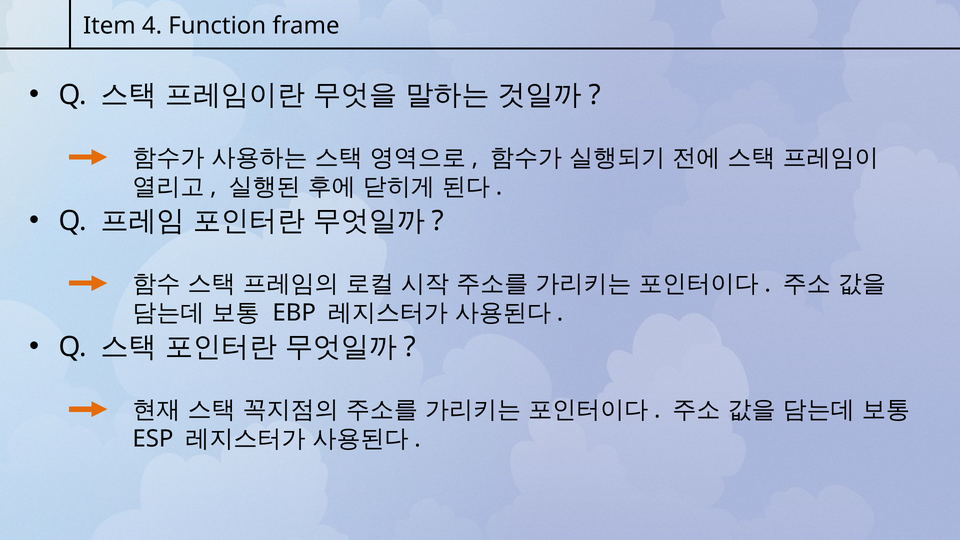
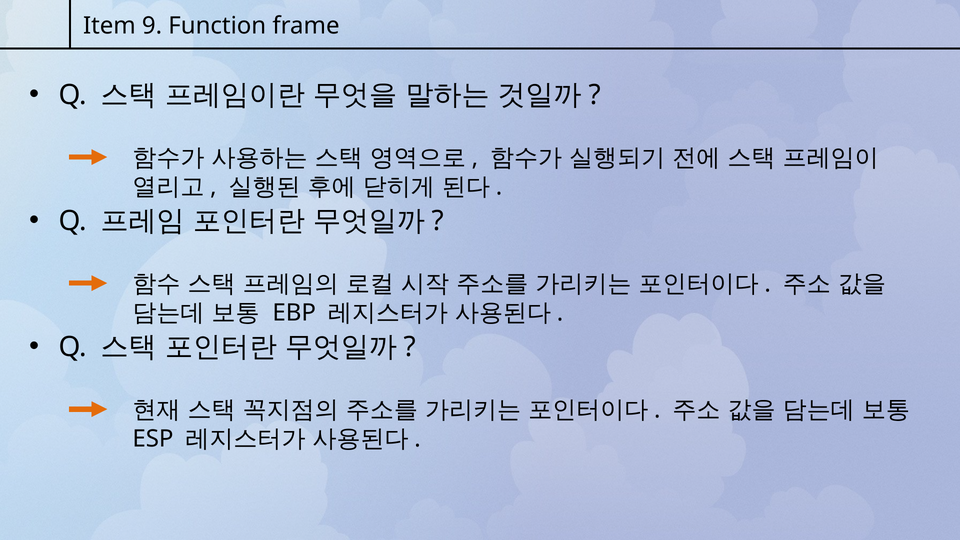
4: 4 -> 9
